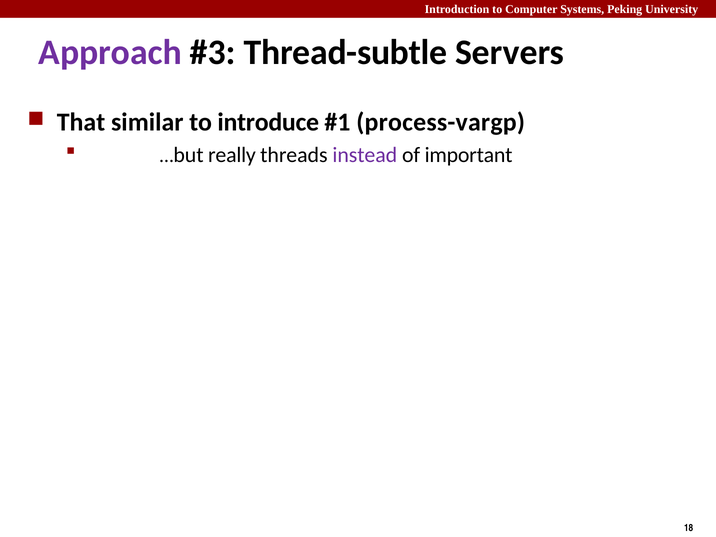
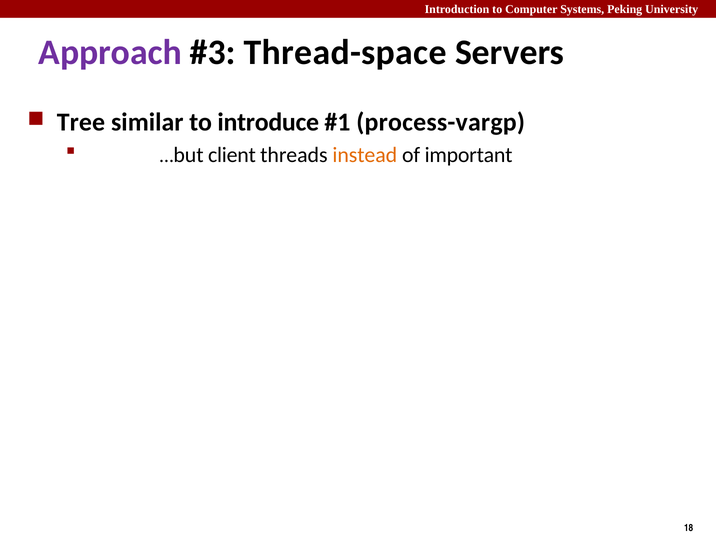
Thread-subtle: Thread-subtle -> Thread-space
That: That -> Tree
really: really -> client
instead colour: purple -> orange
